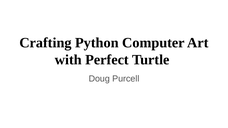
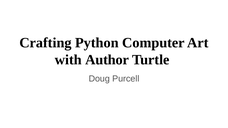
Perfect: Perfect -> Author
